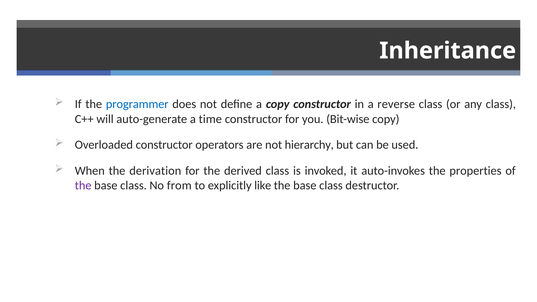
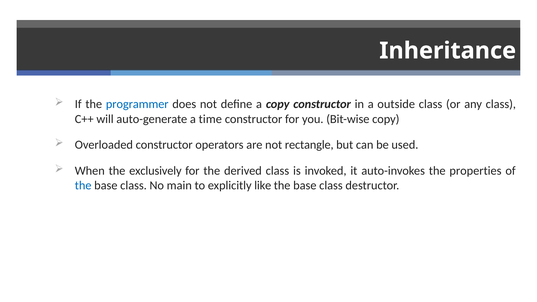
reverse: reverse -> outside
hierarchy: hierarchy -> rectangle
derivation: derivation -> exclusively
the at (83, 186) colour: purple -> blue
from: from -> main
